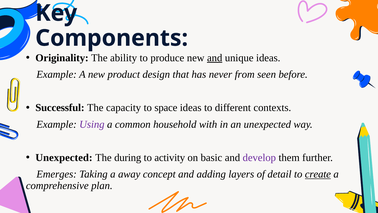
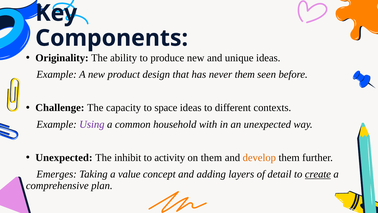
and at (215, 58) underline: present -> none
never from: from -> them
Successful: Successful -> Challenge
during: during -> inhibit
on basic: basic -> them
develop colour: purple -> orange
away: away -> value
